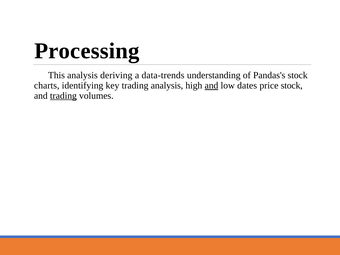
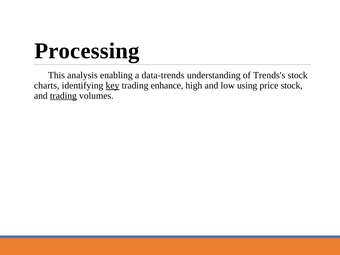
deriving: deriving -> enabling
Pandas's: Pandas's -> Trends's
key underline: none -> present
trading analysis: analysis -> enhance
and at (211, 86) underline: present -> none
dates: dates -> using
